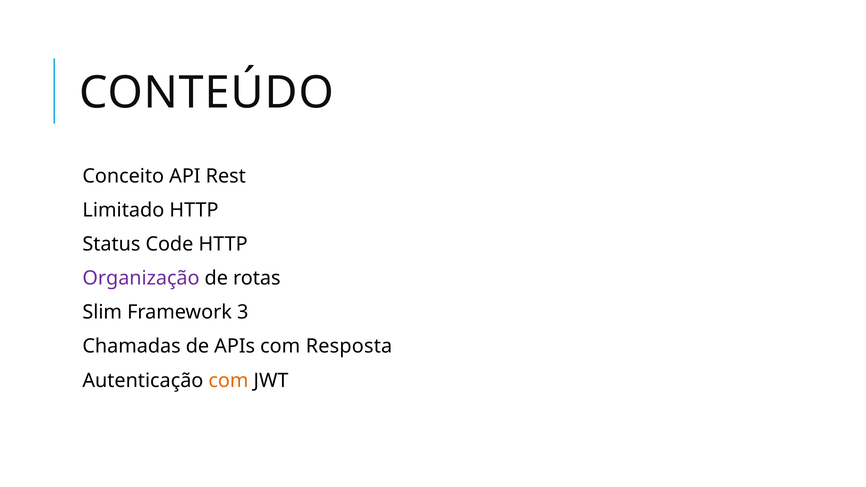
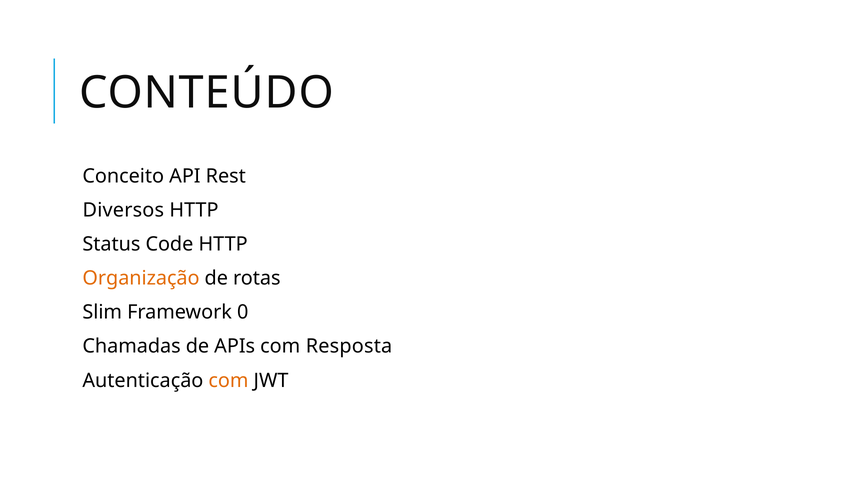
Limitado: Limitado -> Diversos
Organização colour: purple -> orange
3: 3 -> 0
